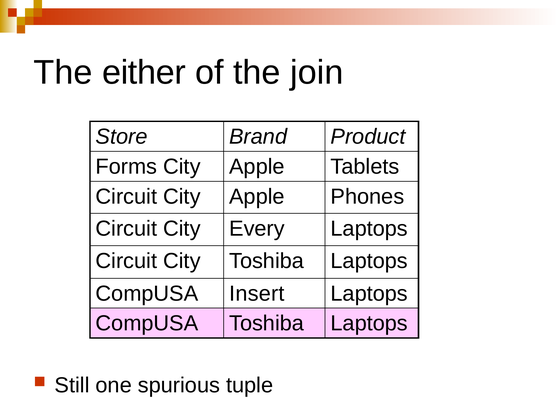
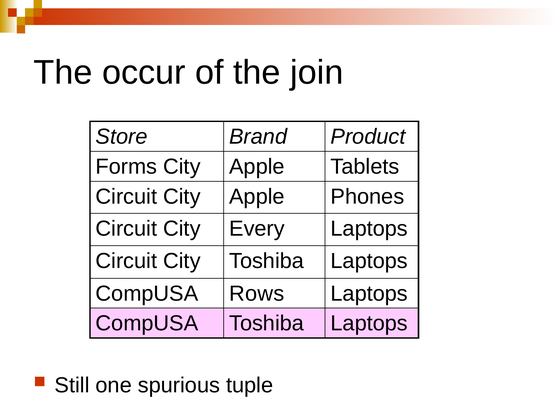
either: either -> occur
Insert: Insert -> Rows
